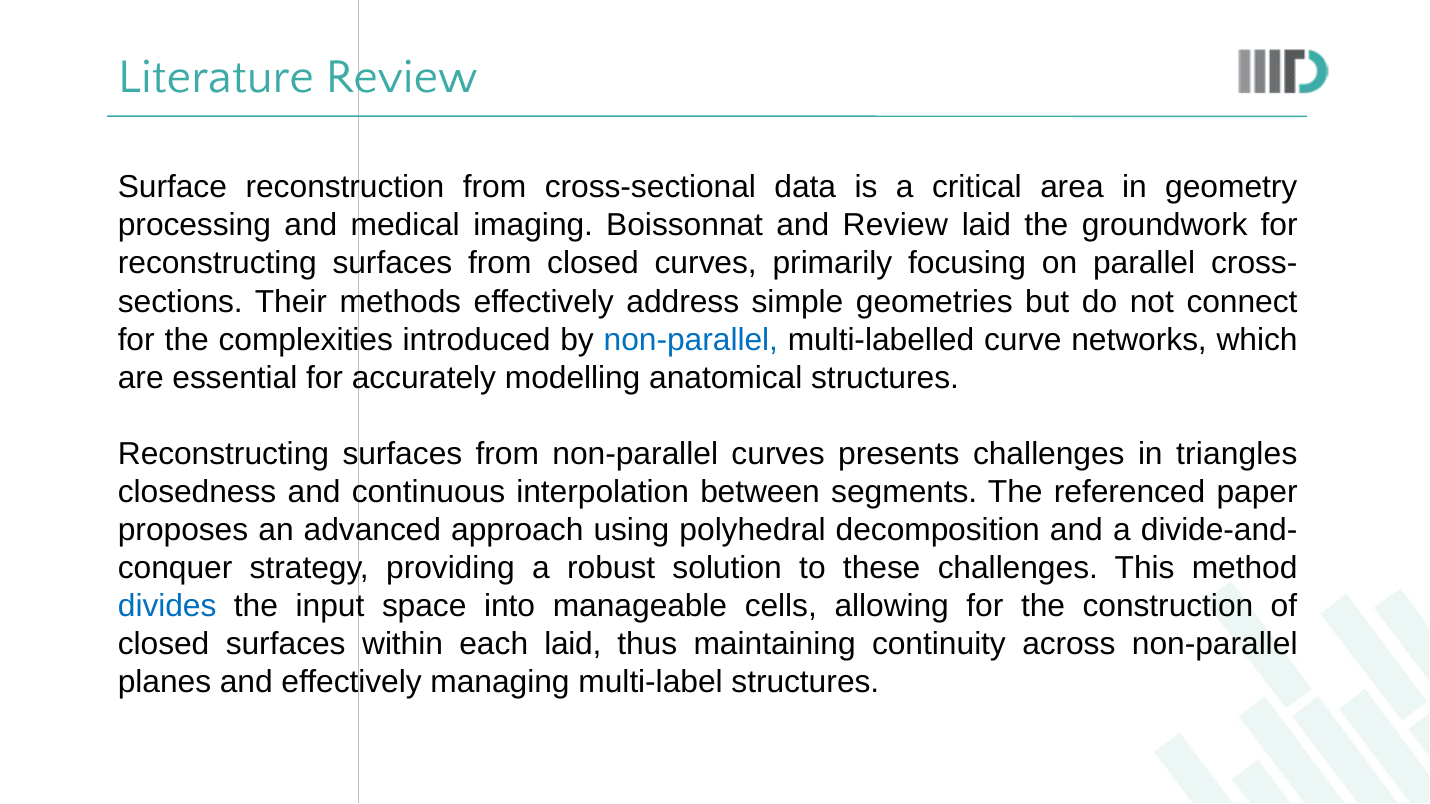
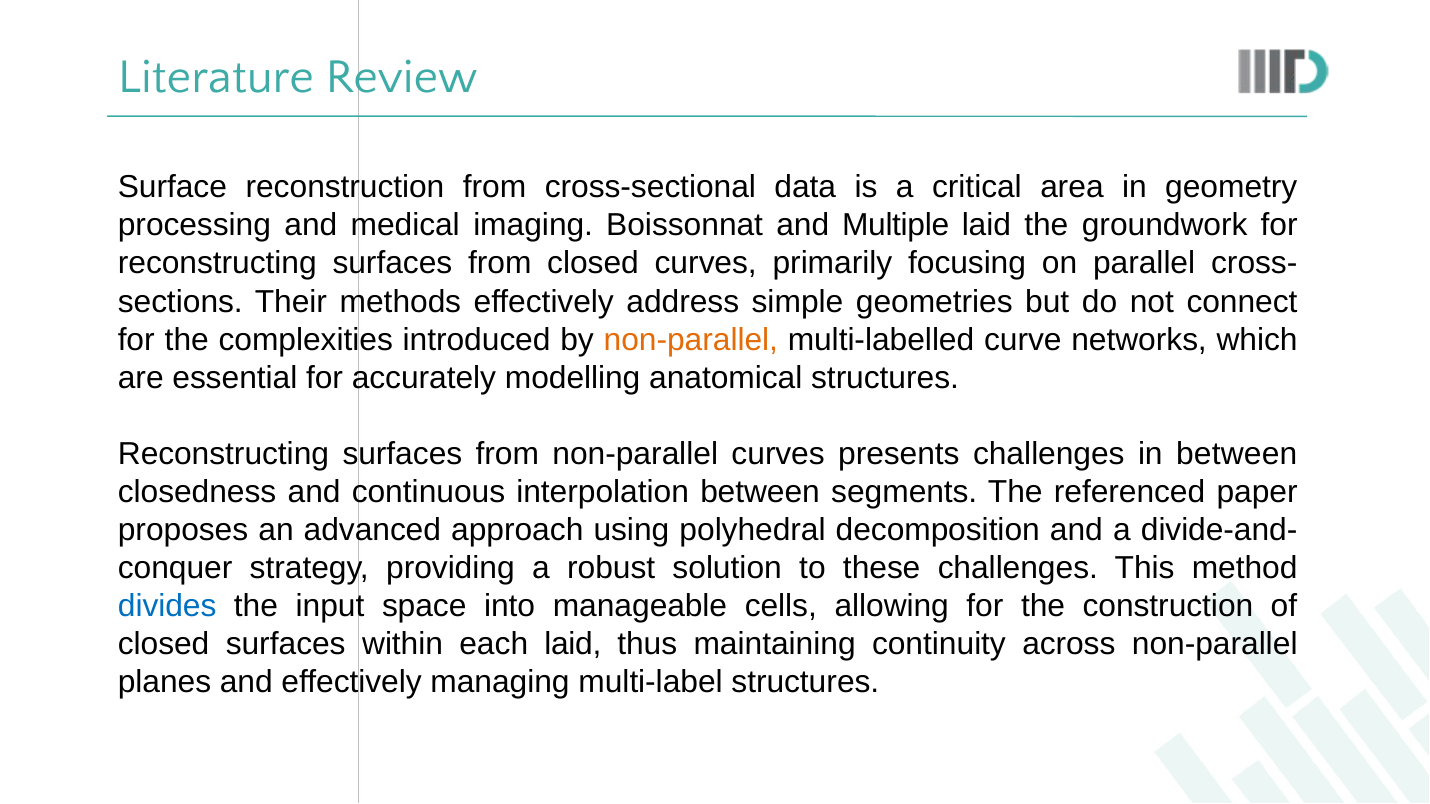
and Review: Review -> Multiple
non-parallel at (691, 340) colour: blue -> orange
in triangles: triangles -> between
